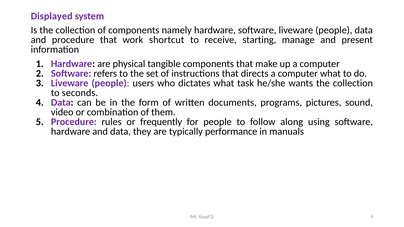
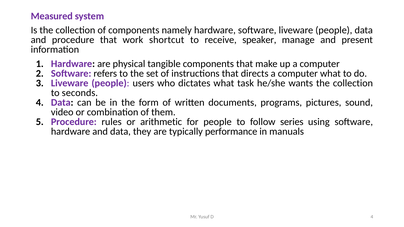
Displayed: Displayed -> Measured
starting: starting -> speaker
frequently: frequently -> arithmetic
along: along -> series
